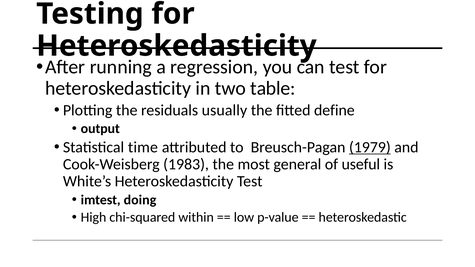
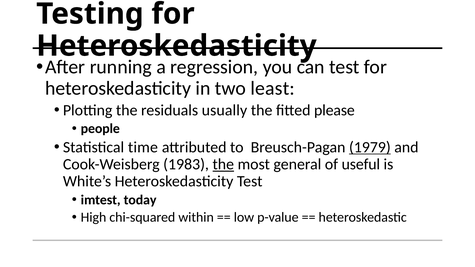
table: table -> least
define: define -> please
output: output -> people
the at (223, 164) underline: none -> present
doing: doing -> today
